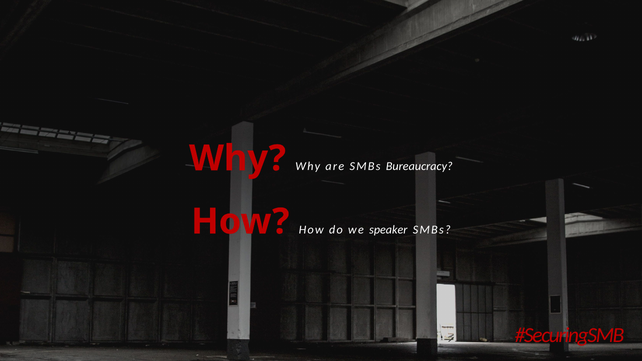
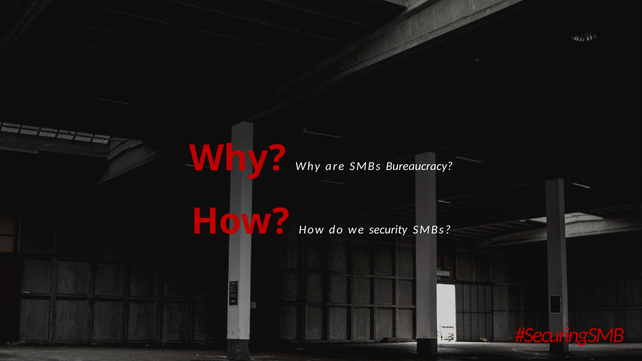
speaker: speaker -> security
